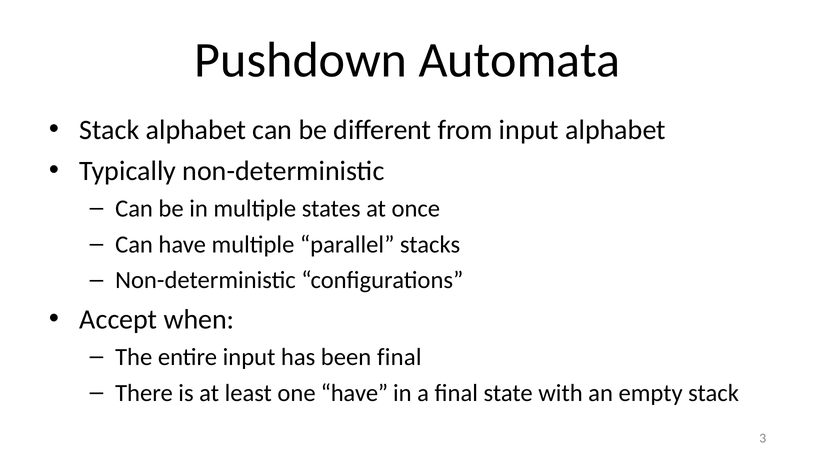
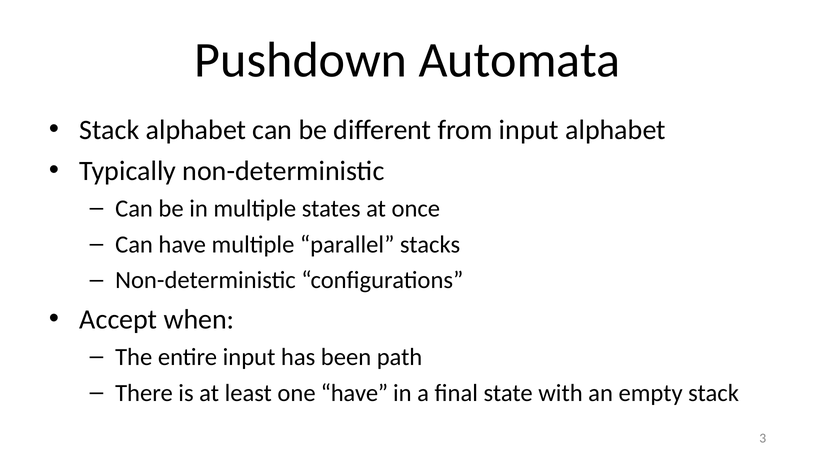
been final: final -> path
